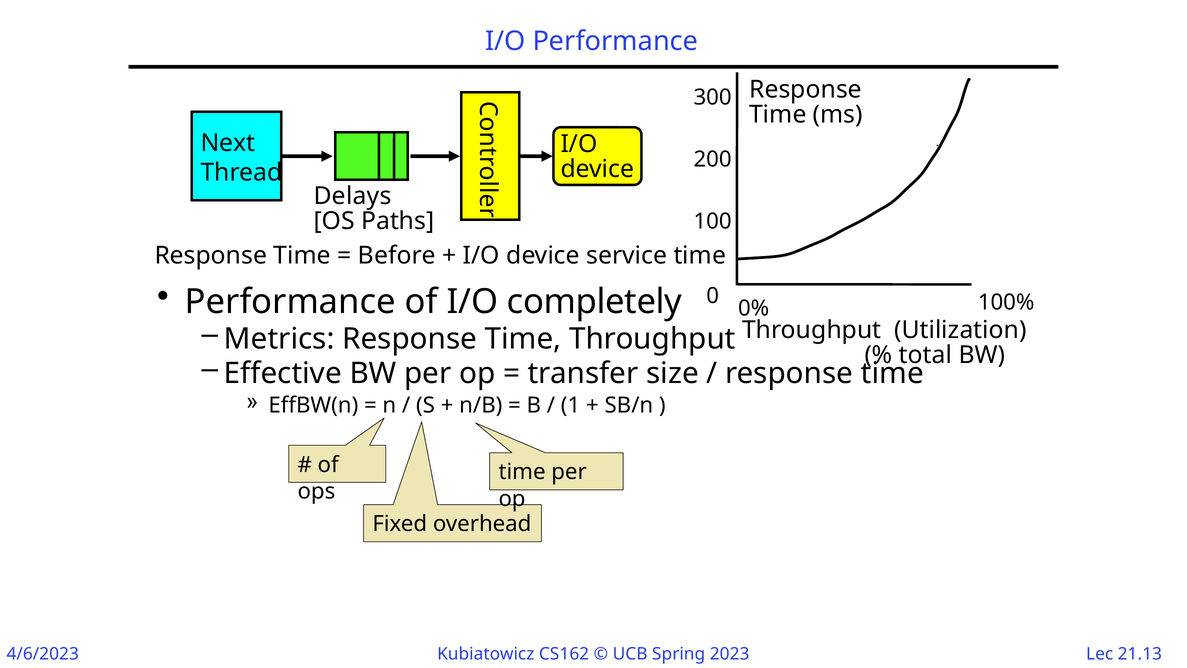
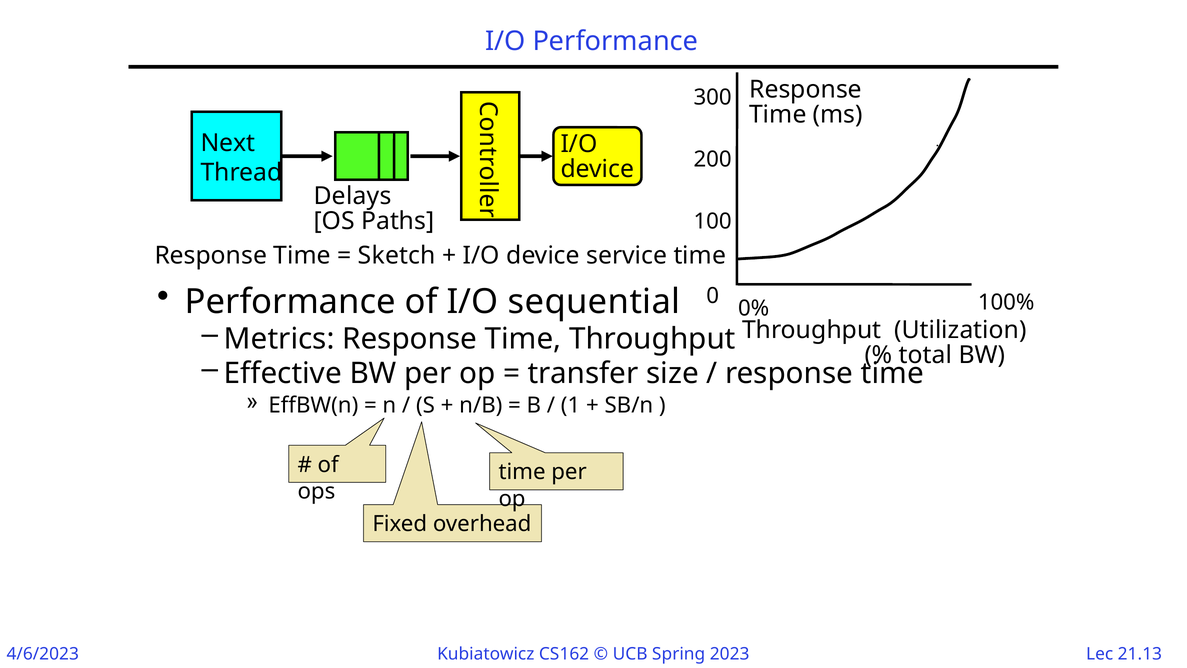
Before: Before -> Sketch
completely: completely -> sequential
